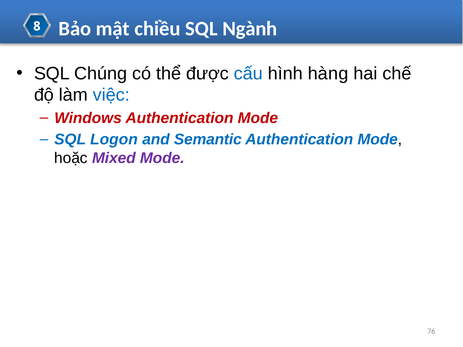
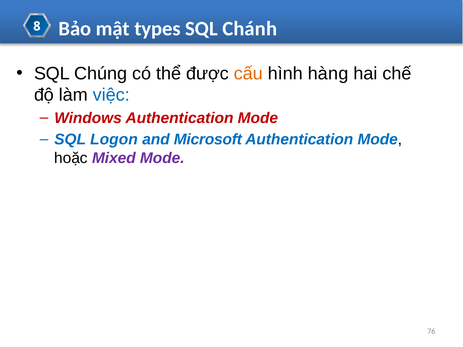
chiều: chiều -> types
Ngành: Ngành -> Chánh
cấu colour: blue -> orange
Semantic: Semantic -> Microsoft
